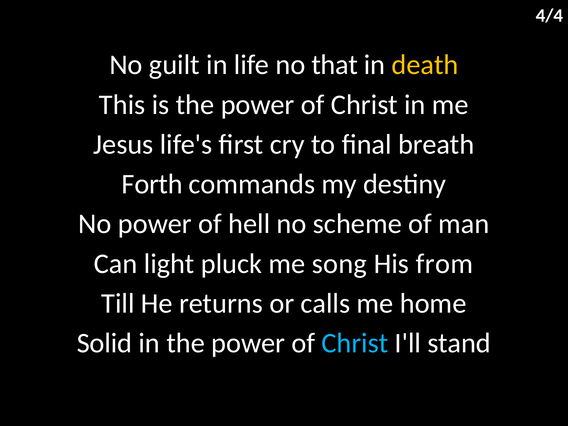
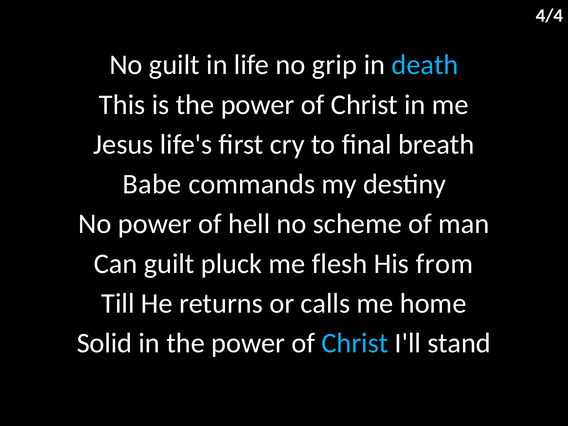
that: that -> grip
death colour: yellow -> light blue
Forth: Forth -> Babe
Can light: light -> guilt
song: song -> flesh
